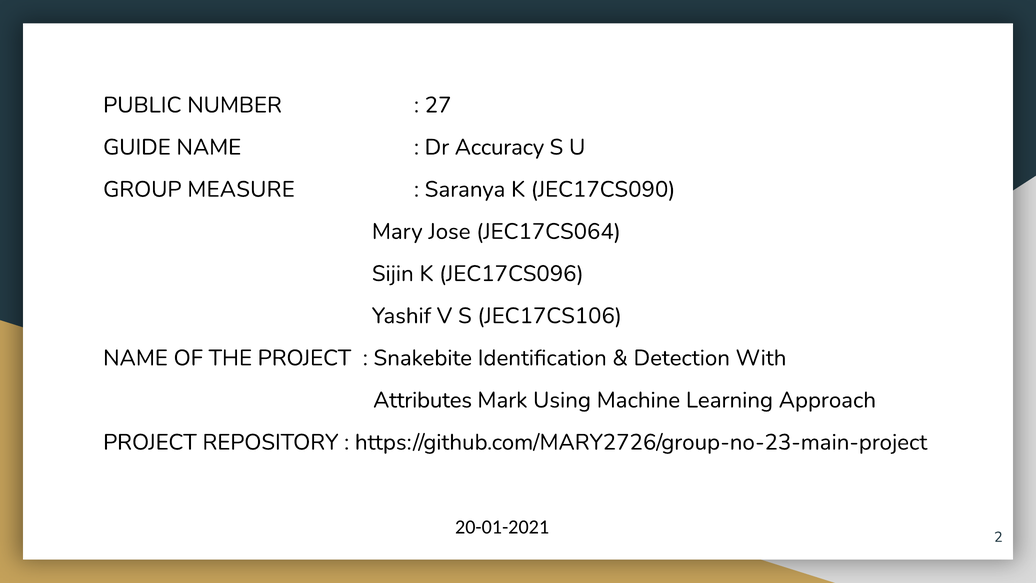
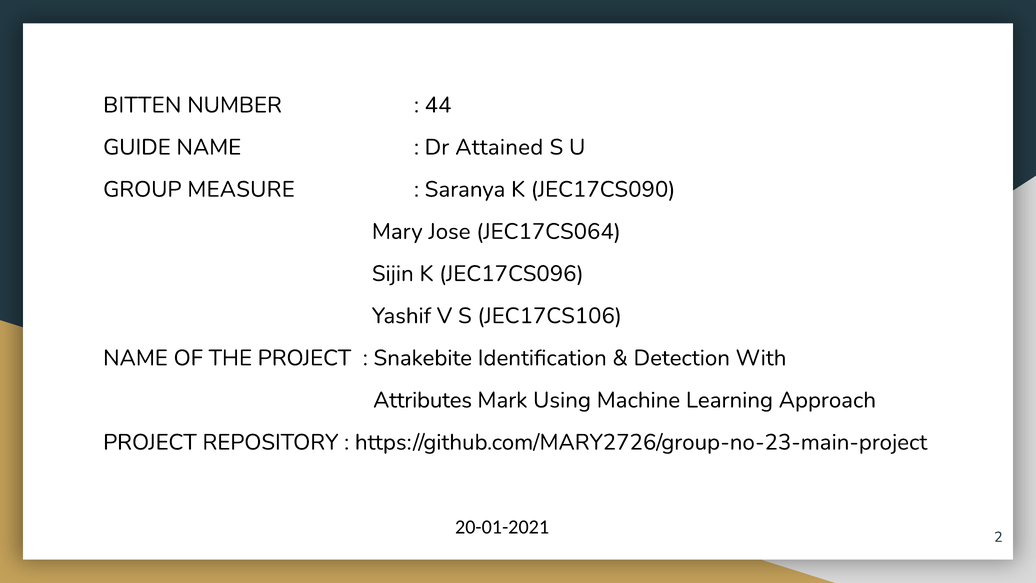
PUBLIC: PUBLIC -> BITTEN
27: 27 -> 44
Accuracy: Accuracy -> Attained
